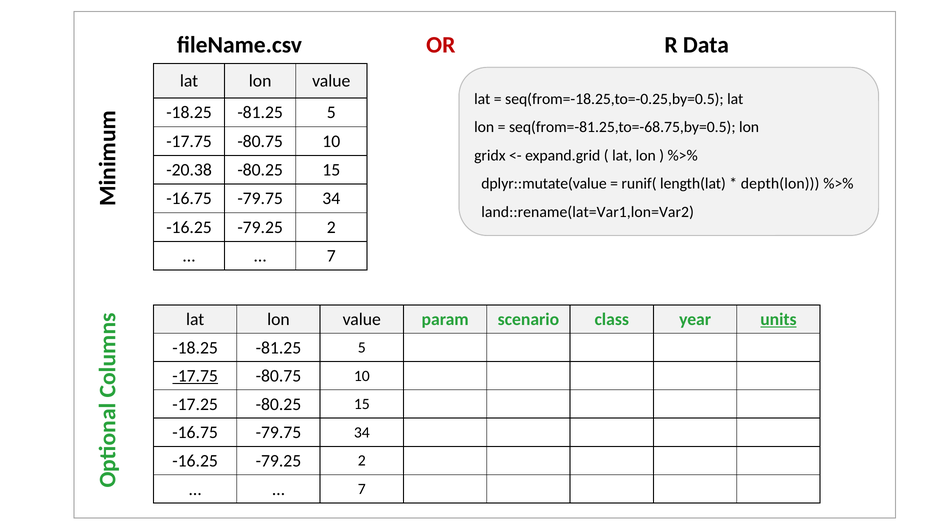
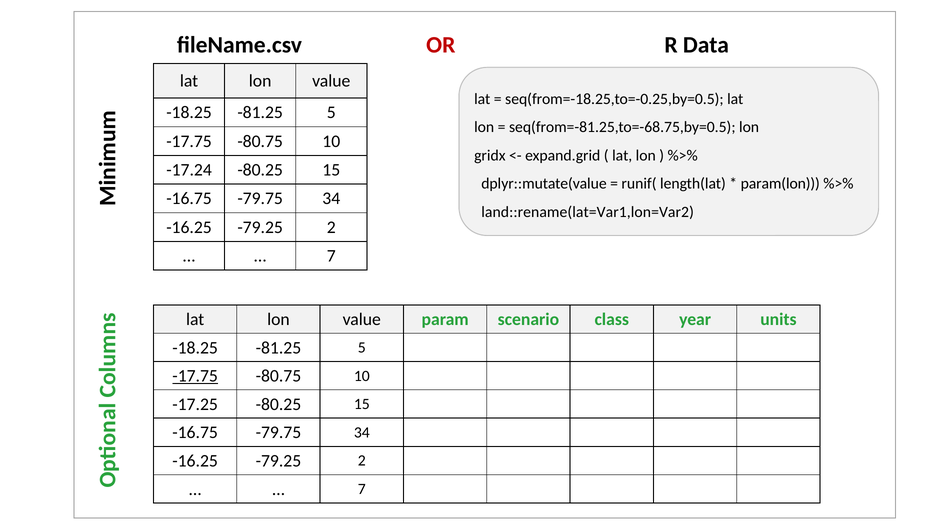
-20.38: -20.38 -> -17.24
depth(lon: depth(lon -> param(lon
units underline: present -> none
